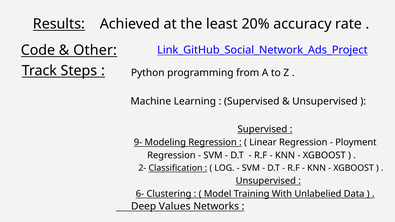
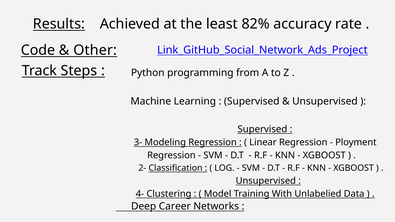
20%: 20% -> 82%
9-: 9- -> 3-
6-: 6- -> 4-
Values: Values -> Career
